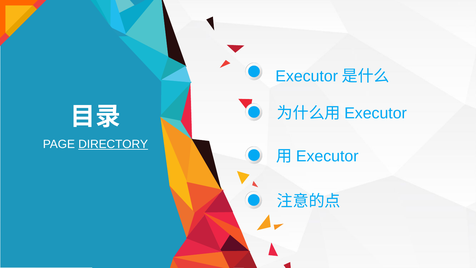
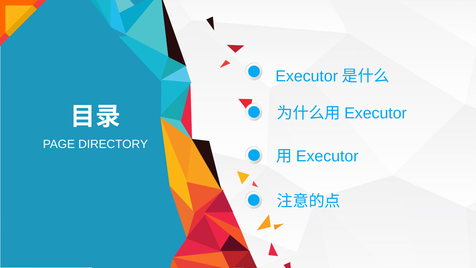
DIRECTORY underline: present -> none
